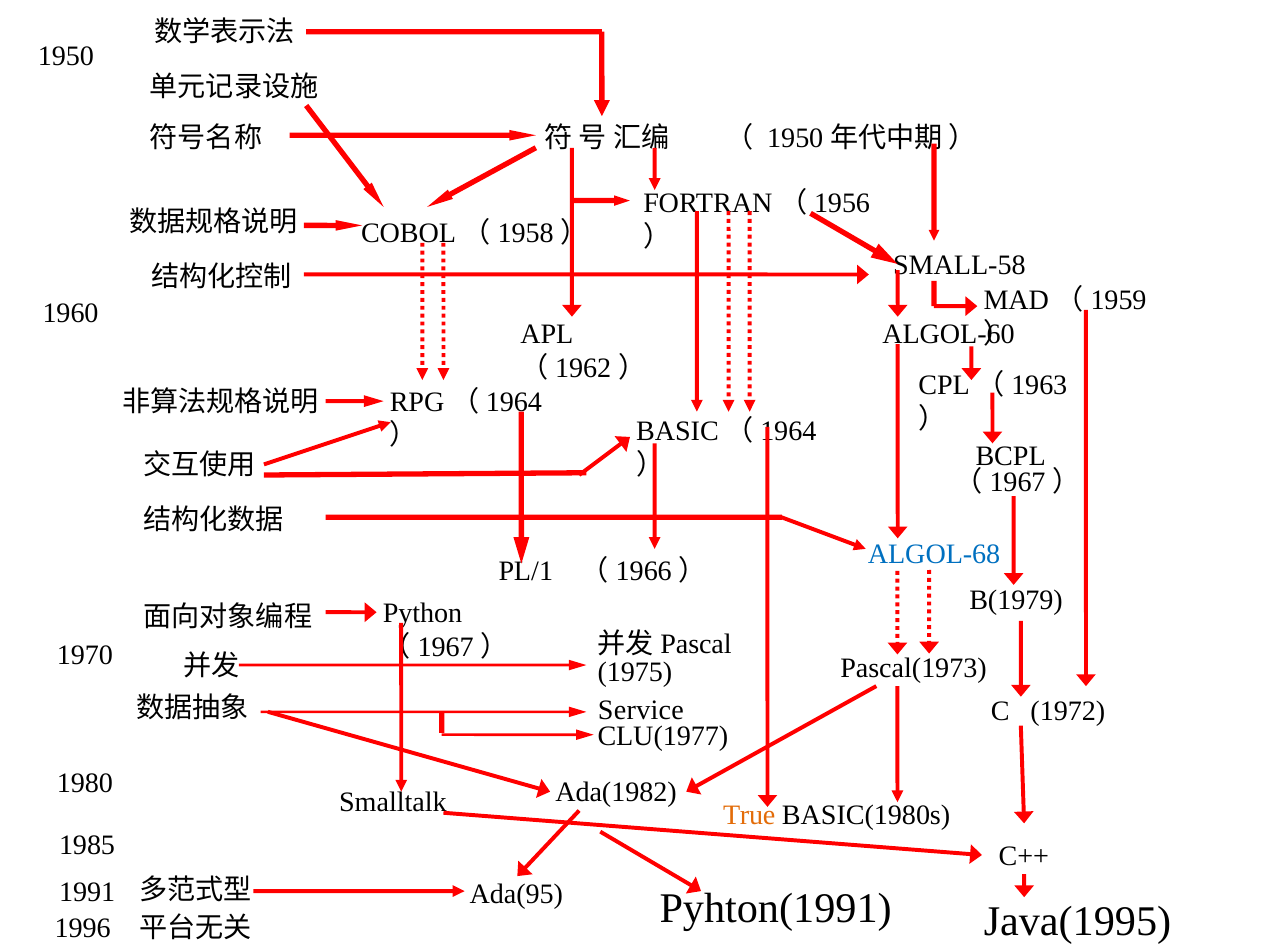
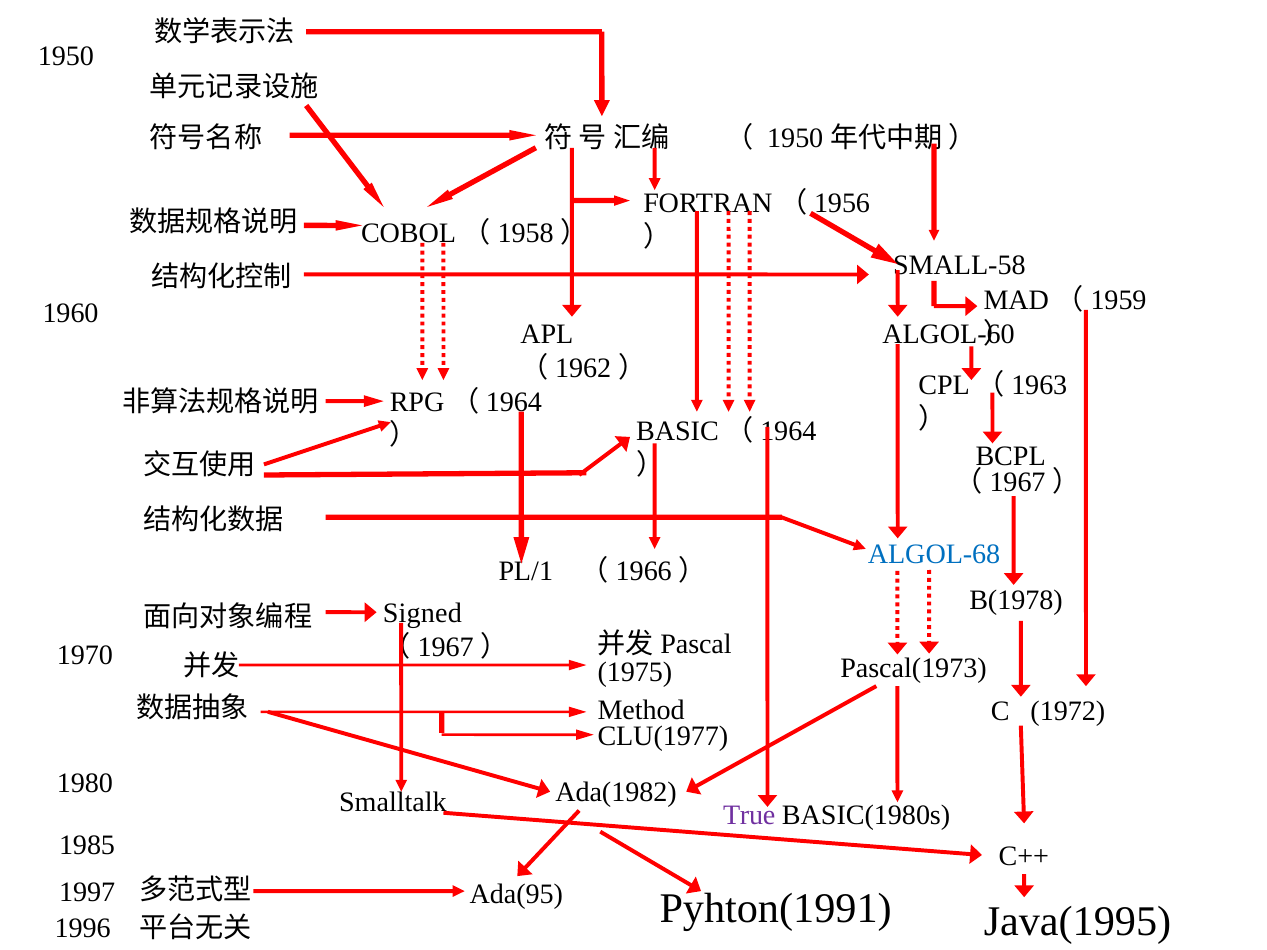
B(1979: B(1979 -> B(1978
Python: Python -> Signed
Service: Service -> Method
True colour: orange -> purple
1991: 1991 -> 1997
